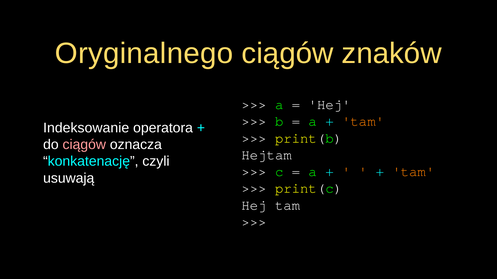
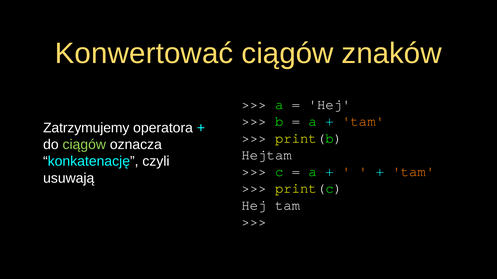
Oryginalnego: Oryginalnego -> Konwertować
Indeksowanie: Indeksowanie -> Zatrzymujemy
ciągów at (84, 145) colour: pink -> light green
